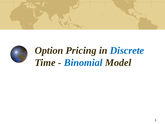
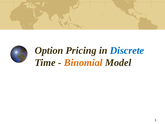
Binomial colour: blue -> orange
